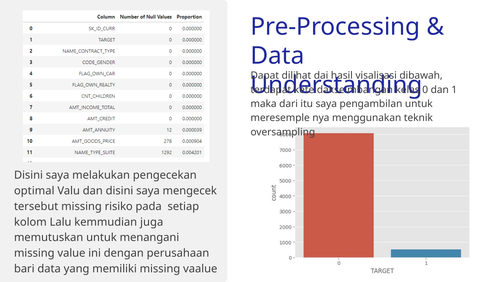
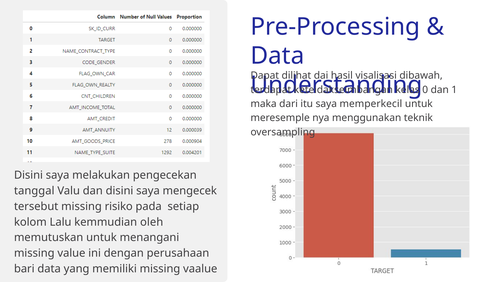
pengambilan: pengambilan -> memperkecil
optimal: optimal -> tanggal
juga: juga -> oleh
